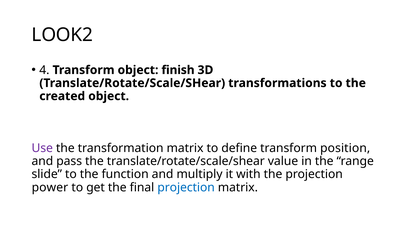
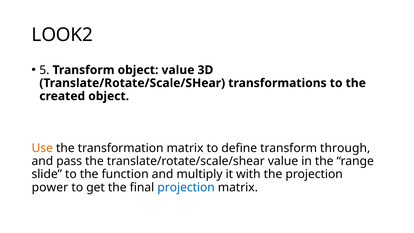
4: 4 -> 5
object finish: finish -> value
Use colour: purple -> orange
position: position -> through
